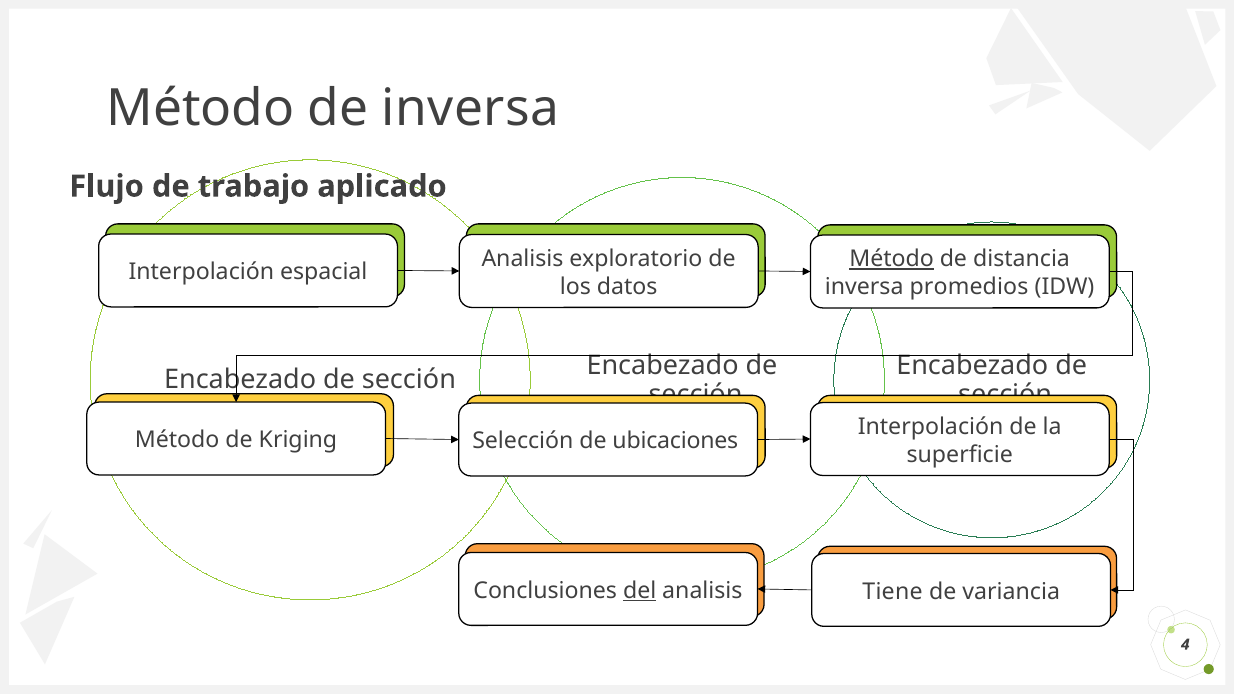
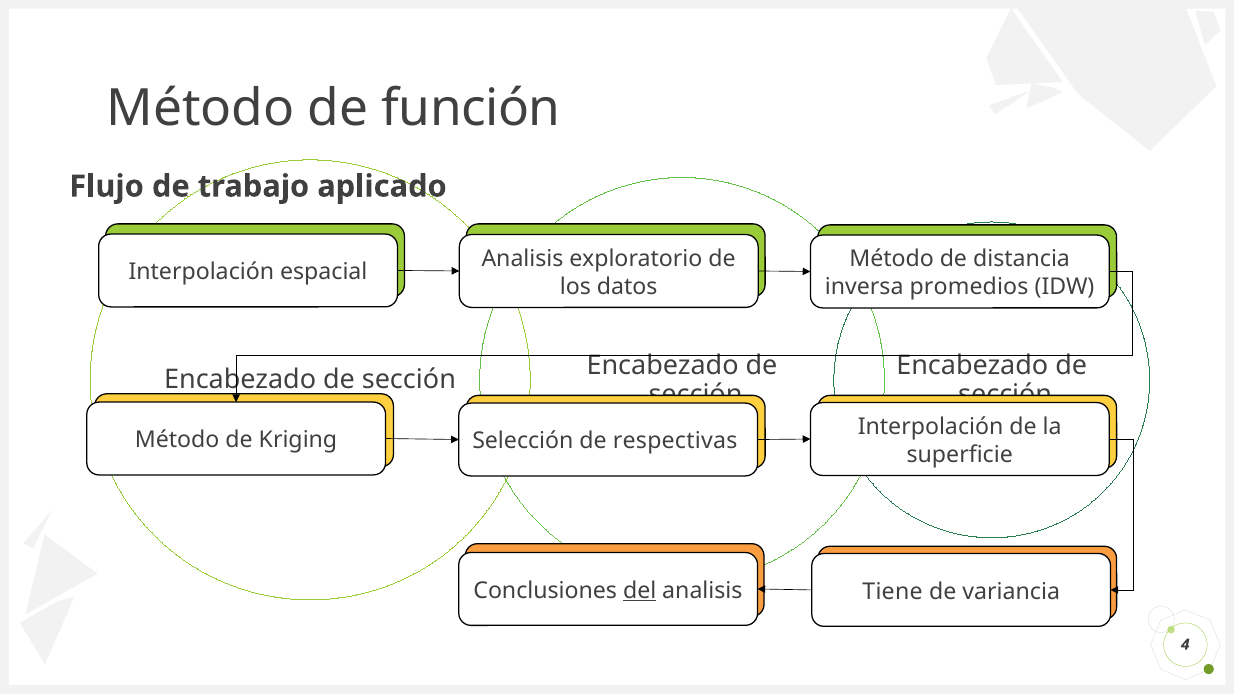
de inversa: inversa -> función
Método at (892, 259) underline: present -> none
ubicaciones: ubicaciones -> respectivas
